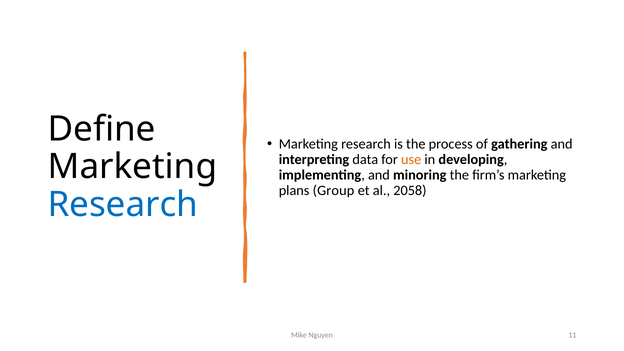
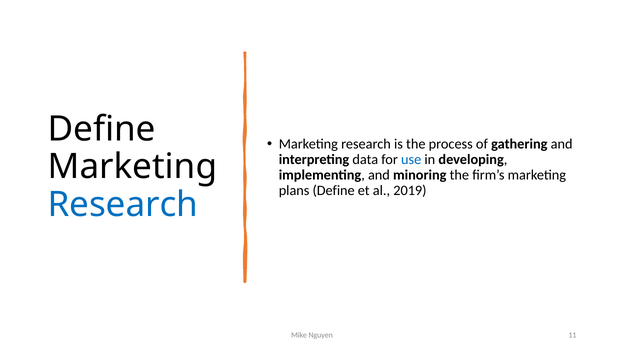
use colour: orange -> blue
plans Group: Group -> Define
2058: 2058 -> 2019
